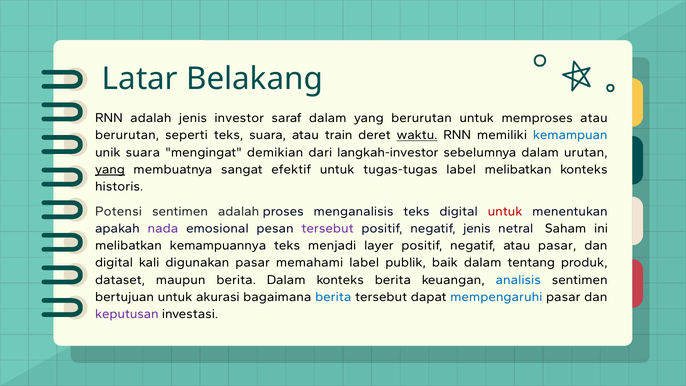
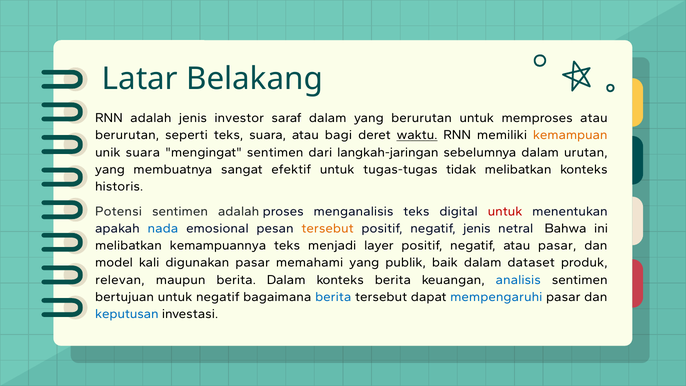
train: train -> bagi
kemampuan colour: blue -> orange
mengingat demikian: demikian -> sentimen
langkah-investor: langkah-investor -> langkah-jaringan
yang at (110, 169) underline: present -> none
tugas-tugas label: label -> tidak
nada colour: purple -> blue
tersebut at (328, 228) colour: purple -> orange
Saham: Saham -> Bahwa
digital at (114, 262): digital -> model
memahami label: label -> yang
tentang: tentang -> dataset
dataset: dataset -> relevan
untuk akurasi: akurasi -> negatif
keputusan colour: purple -> blue
